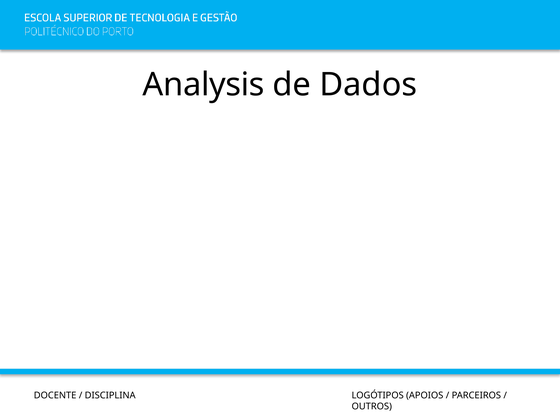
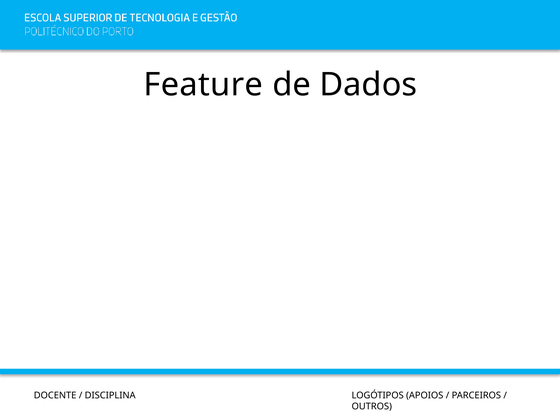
Analysis: Analysis -> Feature
